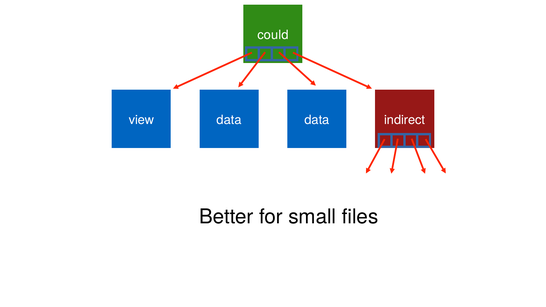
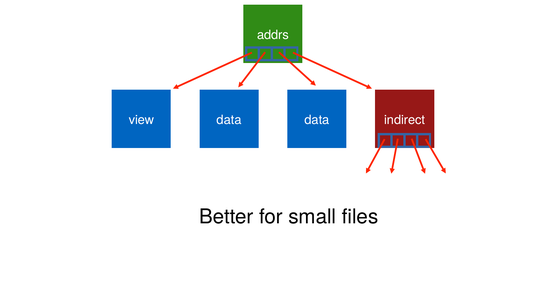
could: could -> addrs
